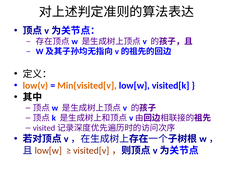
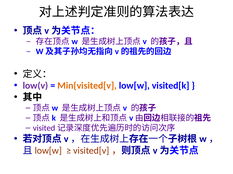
low(v colour: orange -> purple
